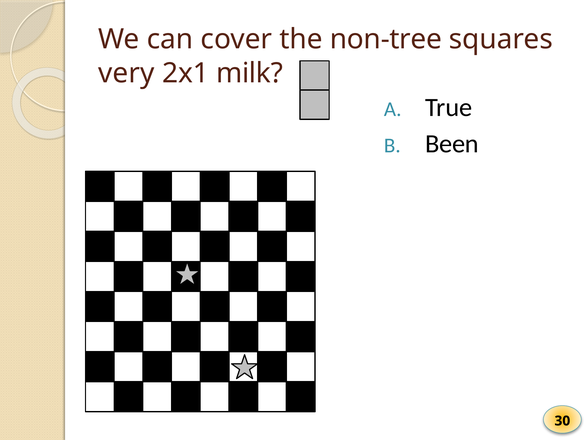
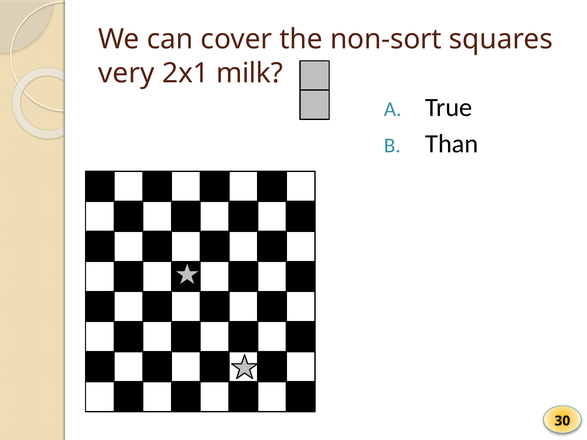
non-tree: non-tree -> non-sort
Been: Been -> Than
